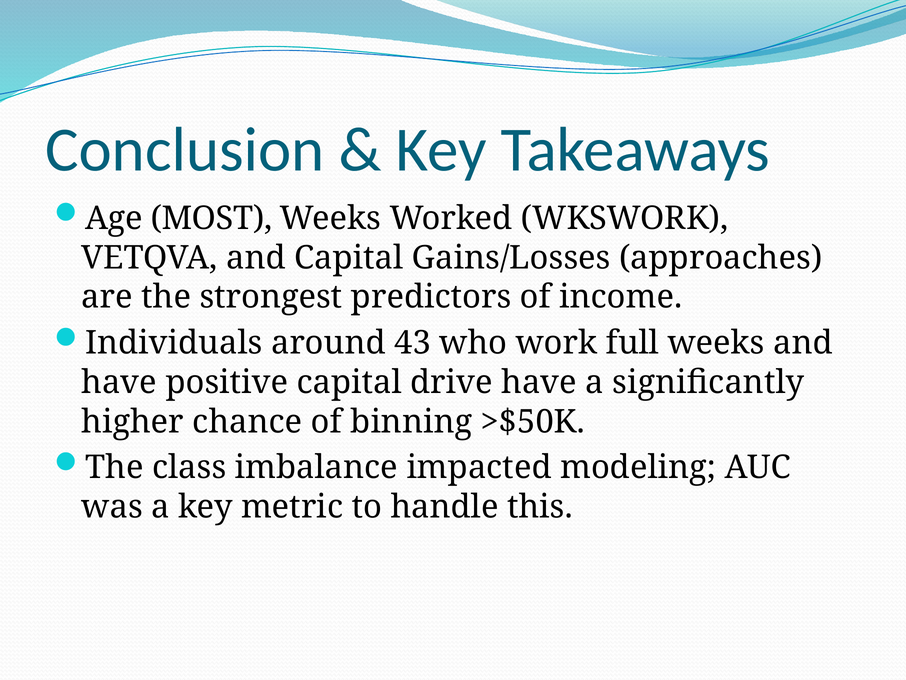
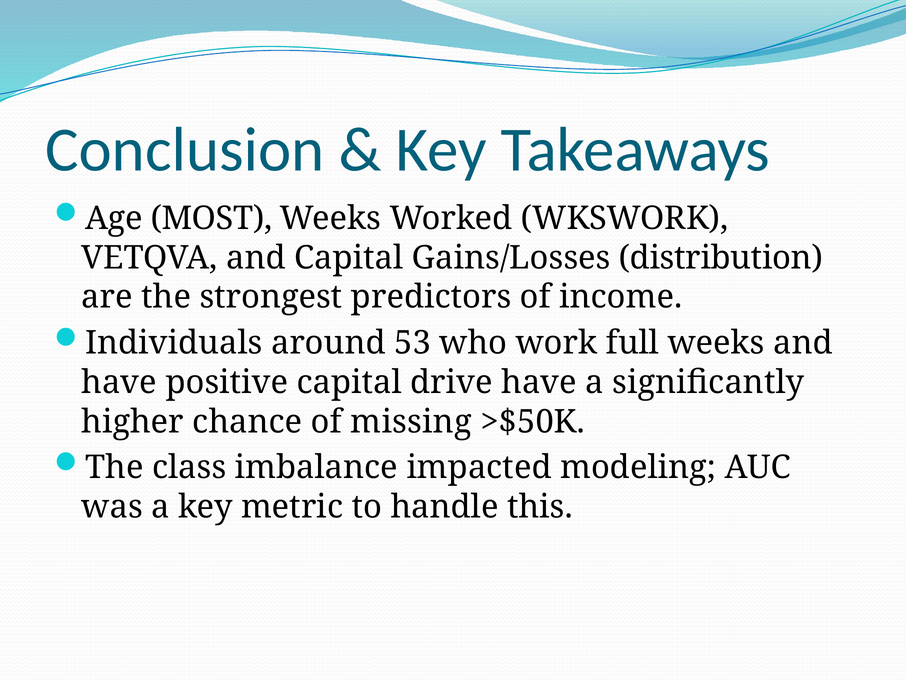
approaches: approaches -> distribution
43: 43 -> 53
binning: binning -> missing
